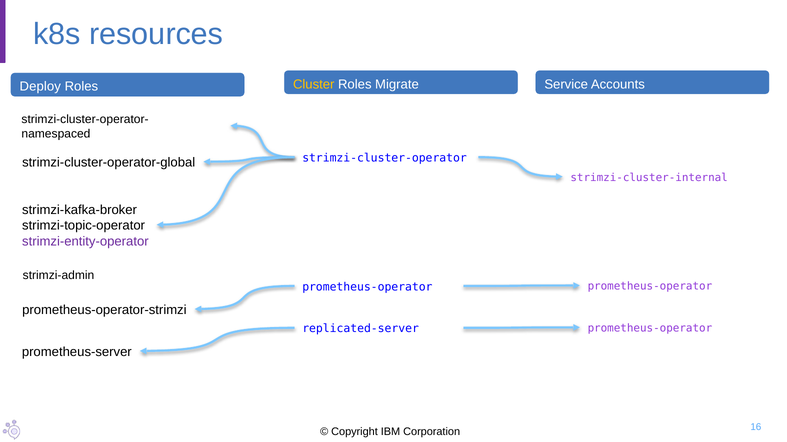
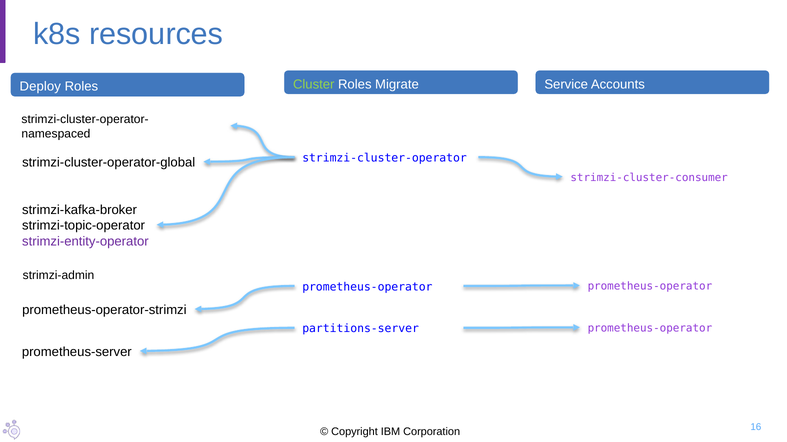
Cluster colour: yellow -> light green
strimzi-cluster-internal: strimzi-cluster-internal -> strimzi-cluster-consumer
replicated-server: replicated-server -> partitions-server
